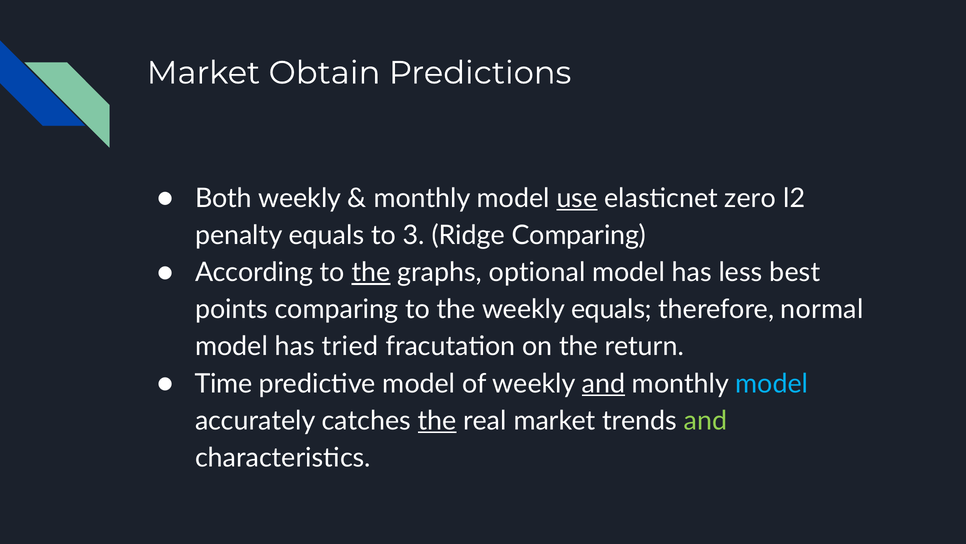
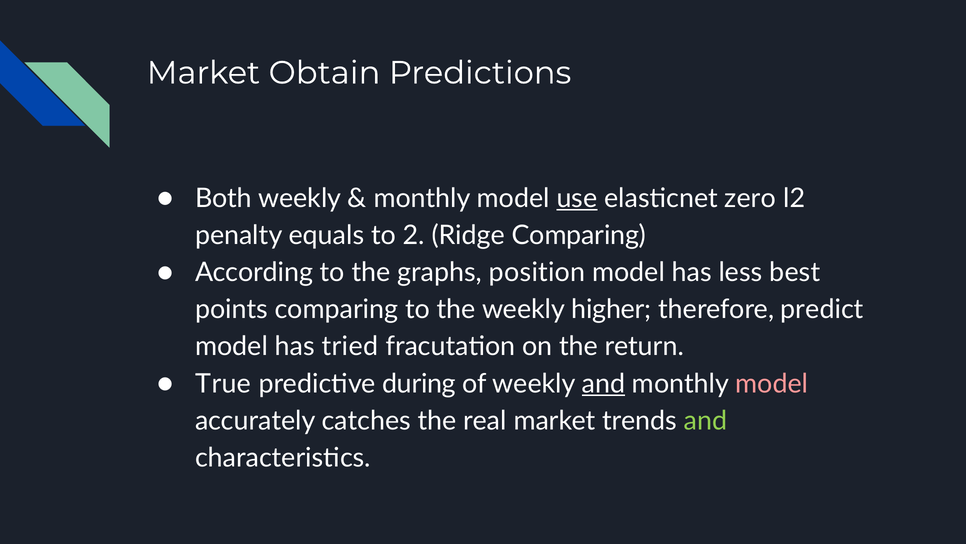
3: 3 -> 2
the at (371, 272) underline: present -> none
optional: optional -> position
weekly equals: equals -> higher
normal: normal -> predict
Time: Time -> True
predictive model: model -> during
model at (772, 383) colour: light blue -> pink
the at (437, 420) underline: present -> none
